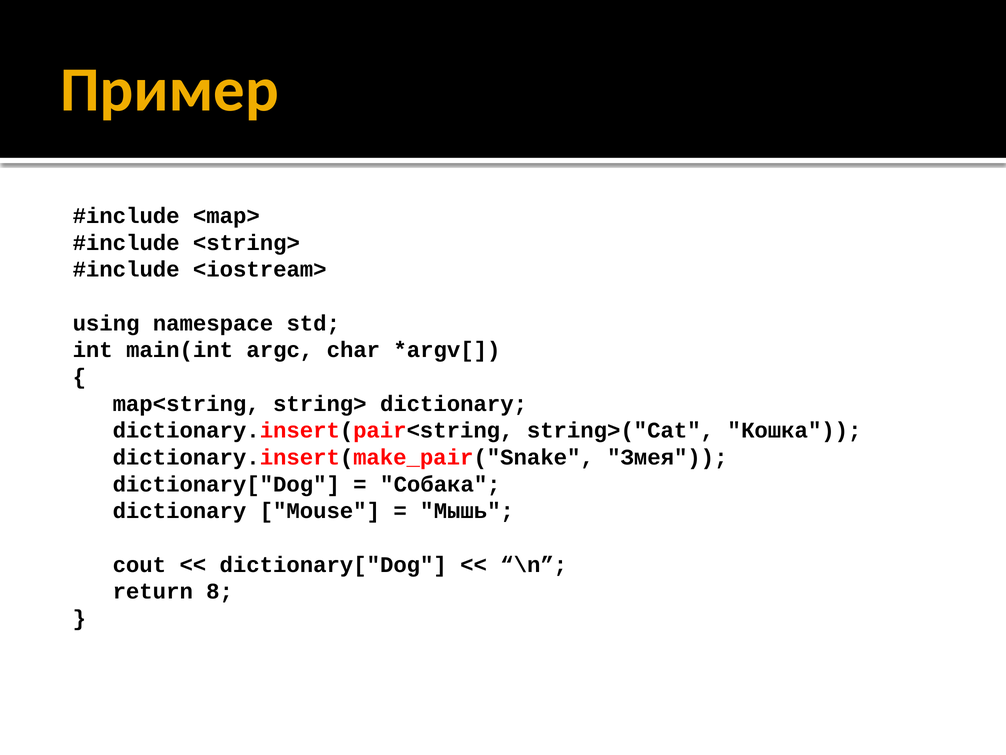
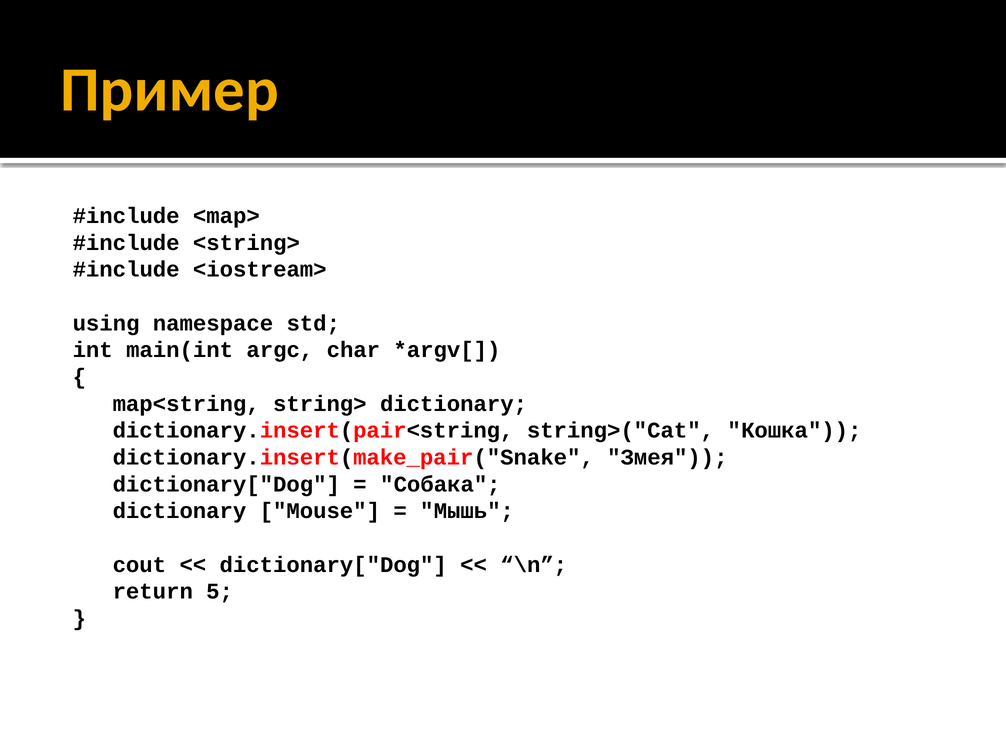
8: 8 -> 5
